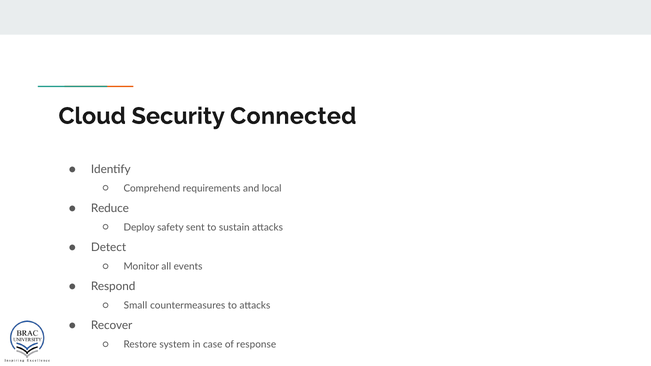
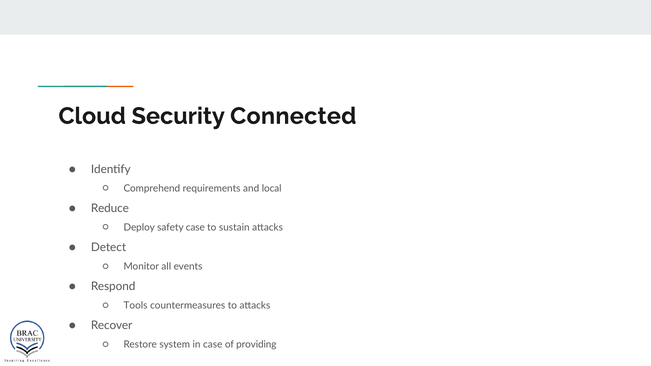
safety sent: sent -> case
Small: Small -> Tools
response: response -> providing
